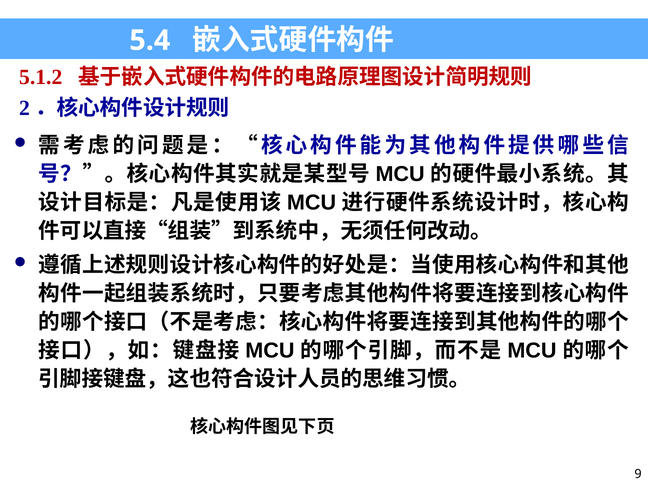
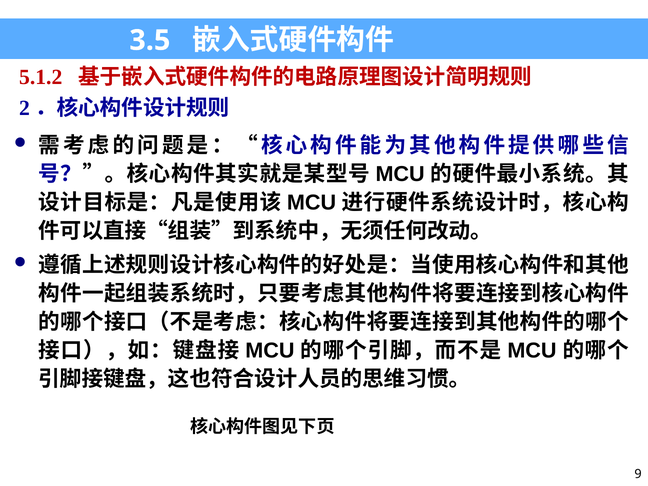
5.4: 5.4 -> 3.5
